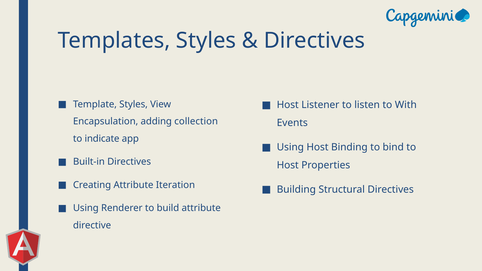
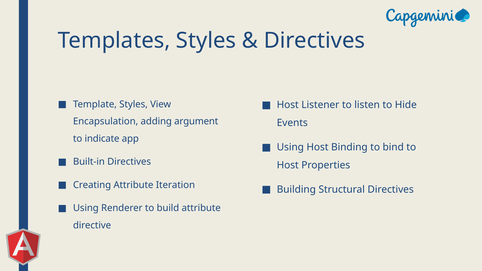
With: With -> Hide
collection: collection -> argument
